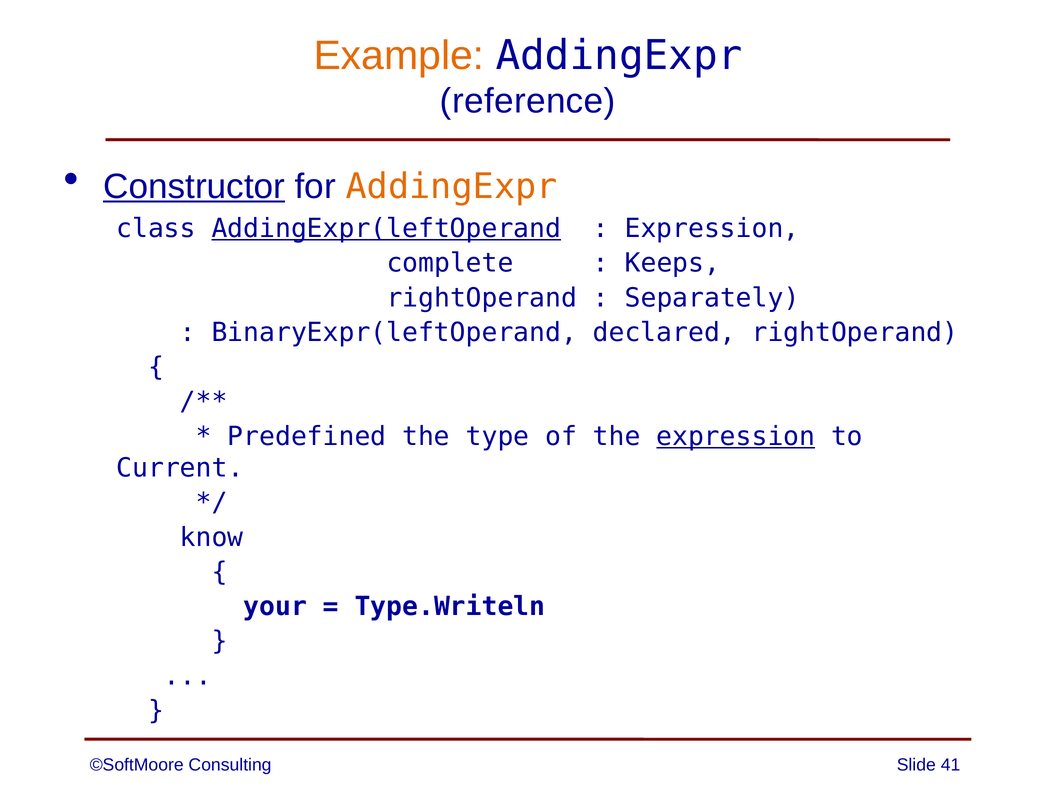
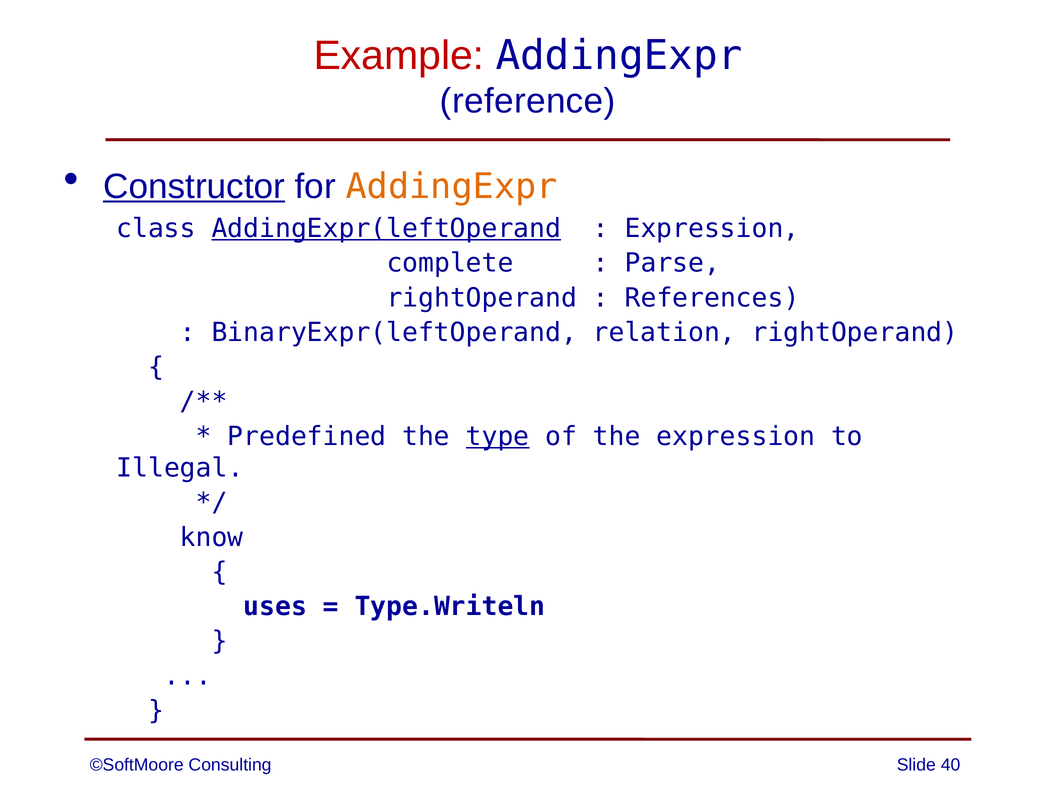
Example colour: orange -> red
Keeps: Keeps -> Parse
Separately: Separately -> References
declared: declared -> relation
type underline: none -> present
expression at (736, 436) underline: present -> none
Current: Current -> Illegal
your: your -> uses
41: 41 -> 40
